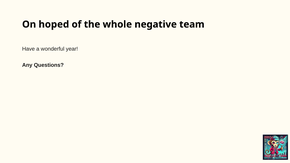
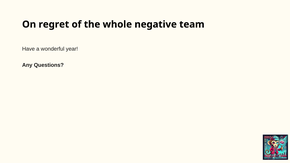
hoped: hoped -> regret
